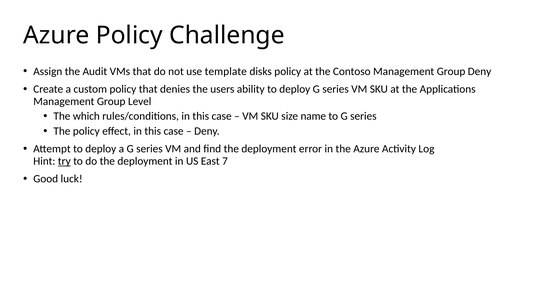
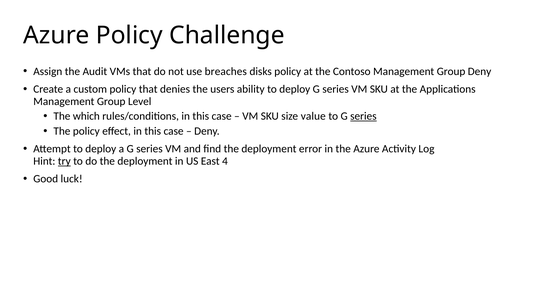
template: template -> breaches
name: name -> value
series at (363, 116) underline: none -> present
7: 7 -> 4
